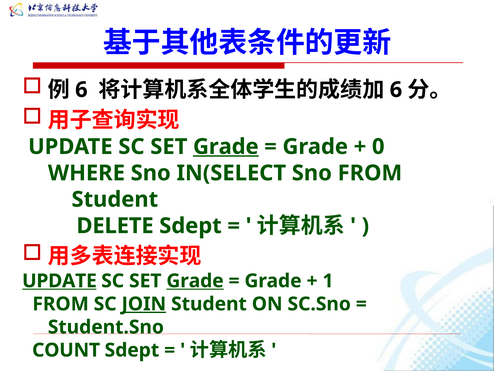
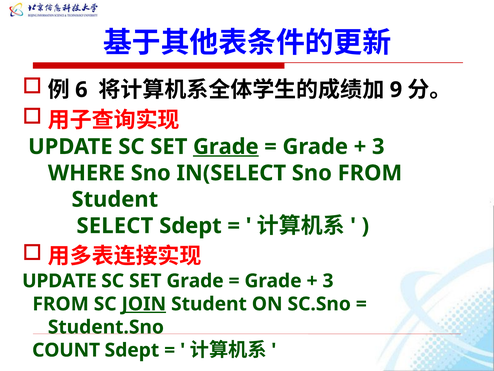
6 at (396, 90): 6 -> 9
0 at (378, 146): 0 -> 3
DELETE: DELETE -> SELECT
UPDATE at (59, 281) underline: present -> none
Grade at (195, 281) underline: present -> none
1 at (328, 281): 1 -> 3
